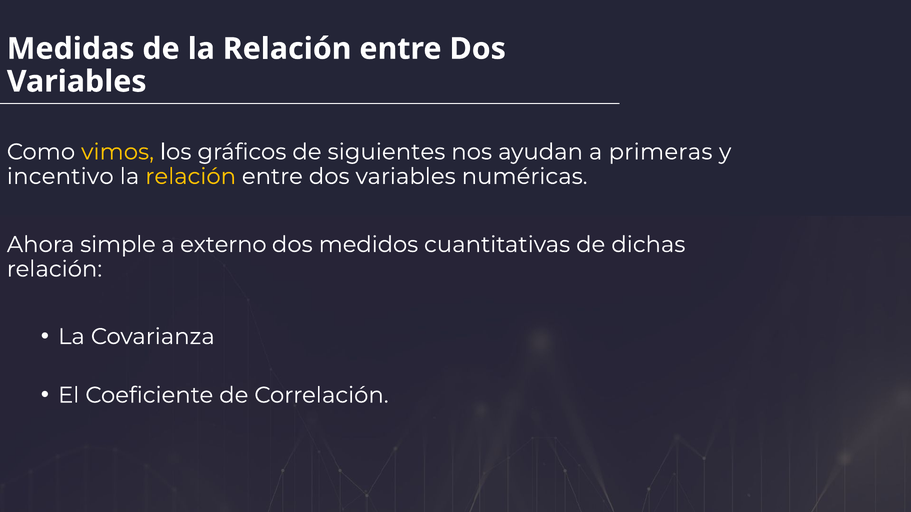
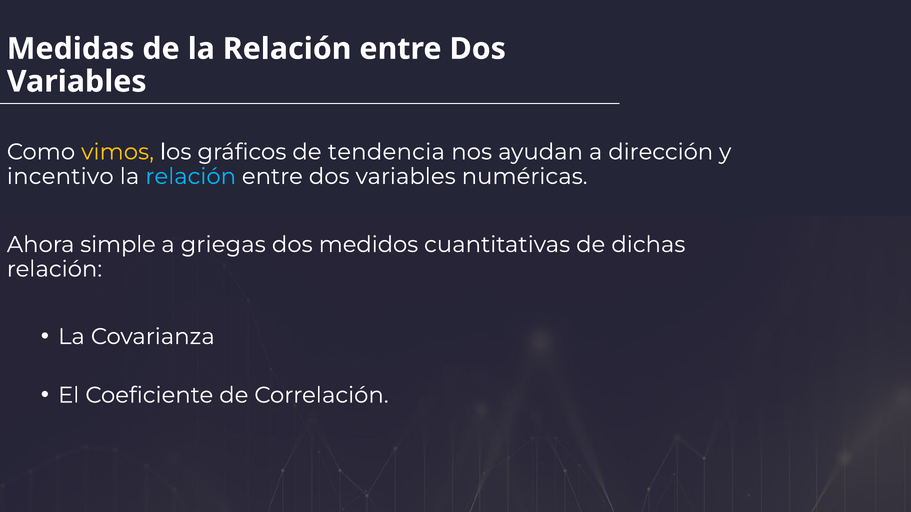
siguientes: siguientes -> tendencia
primeras: primeras -> dirección
relación at (191, 177) colour: yellow -> light blue
externo: externo -> griegas
